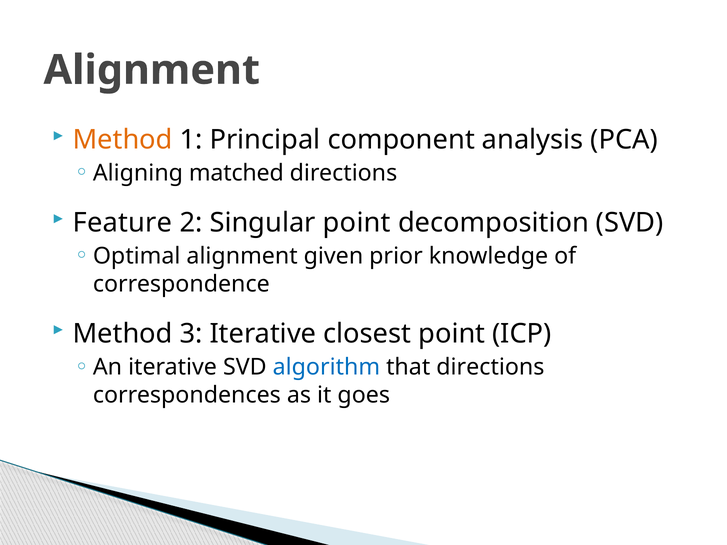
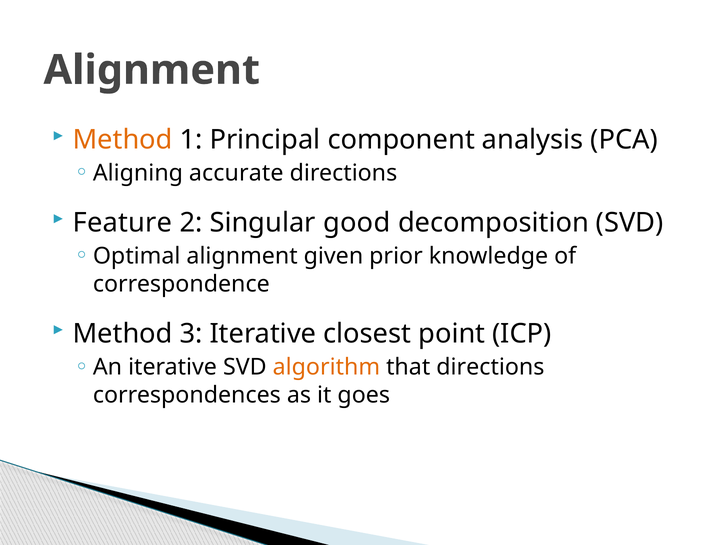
matched: matched -> accurate
Singular point: point -> good
algorithm colour: blue -> orange
